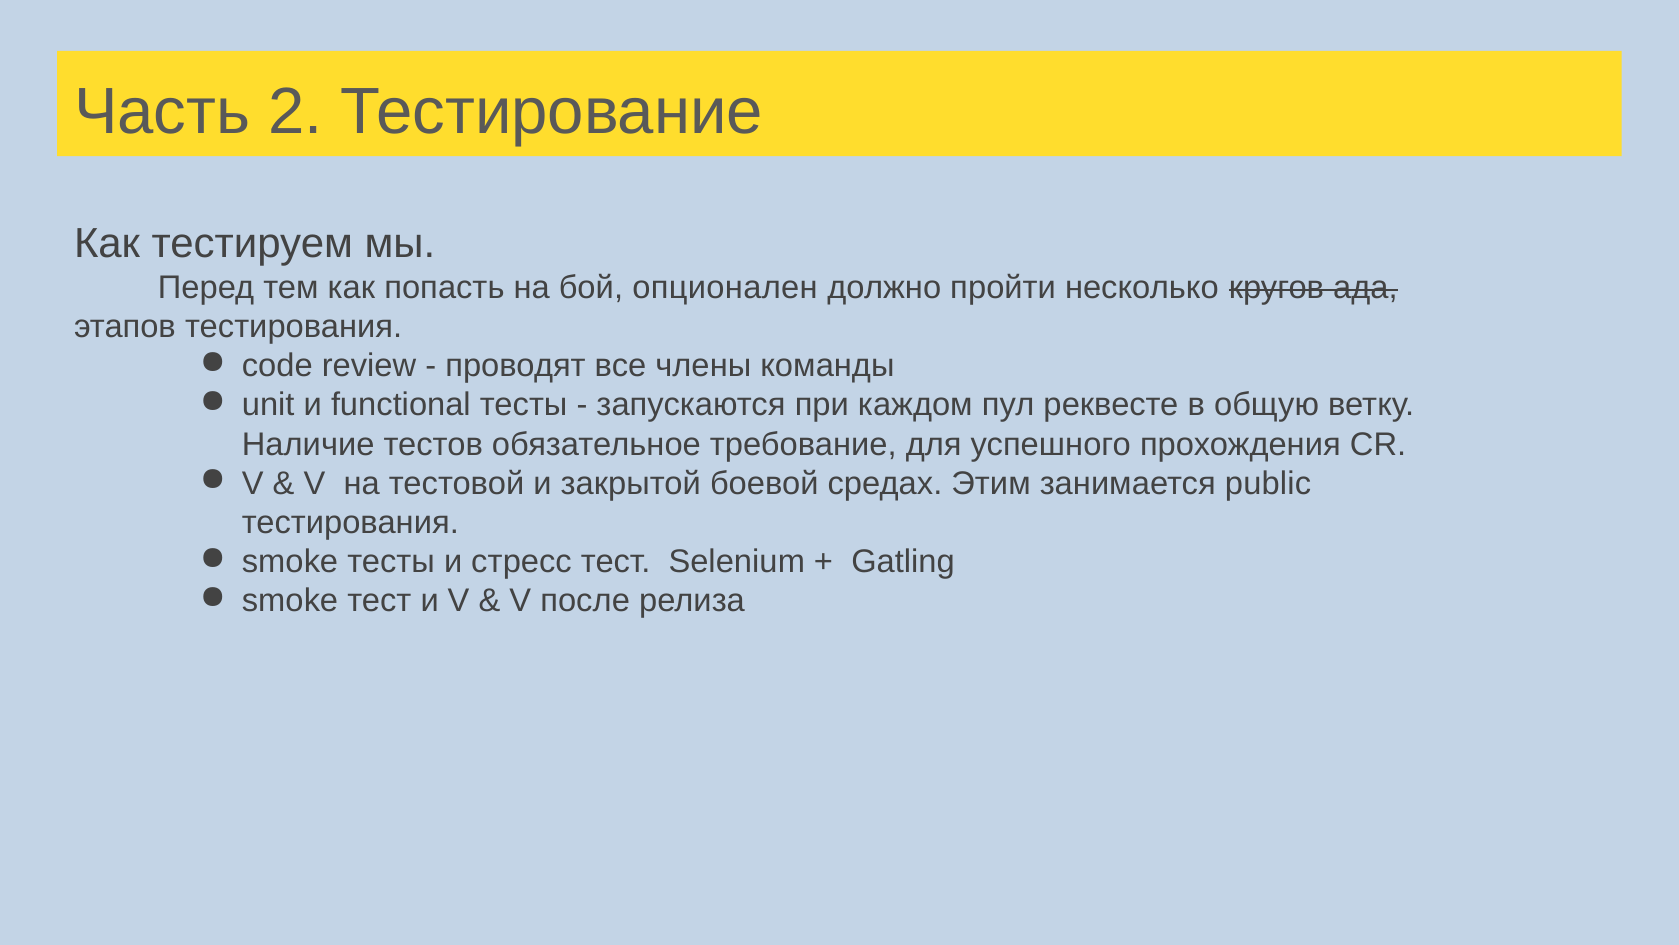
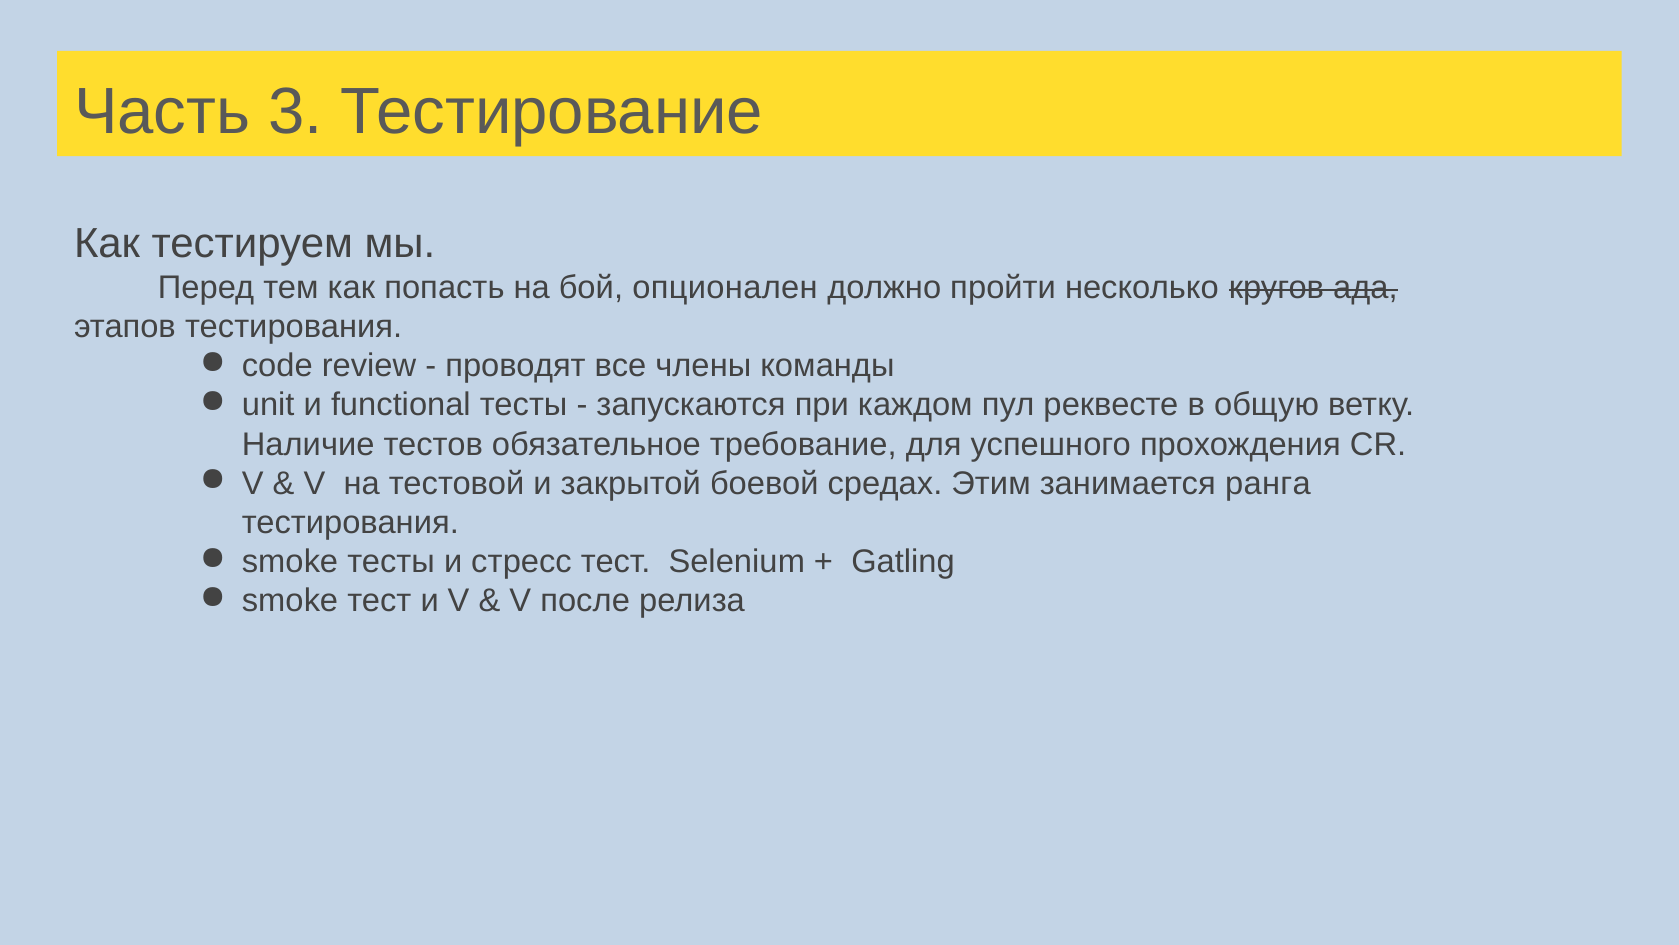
2: 2 -> 3
public: public -> ранга
